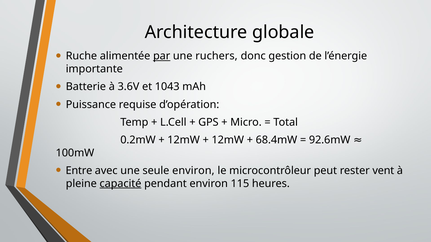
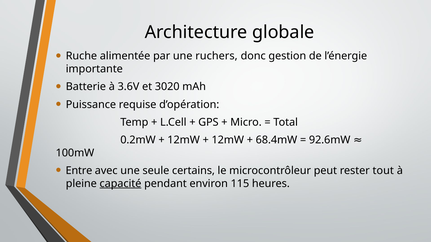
par underline: present -> none
1043: 1043 -> 3020
seule environ: environ -> certains
vent: vent -> tout
